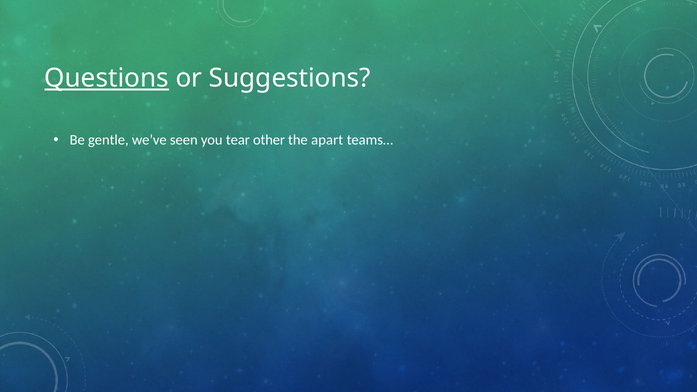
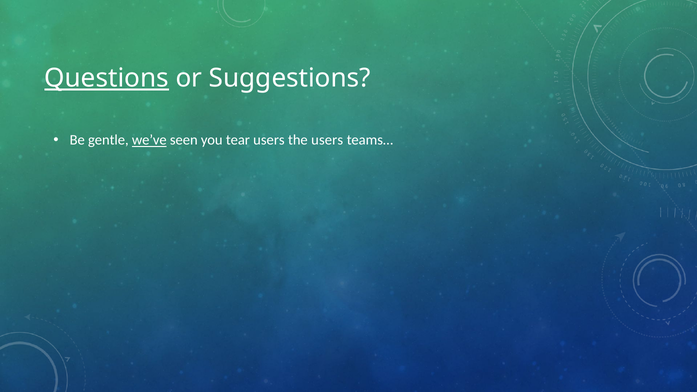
we’ve underline: none -> present
tear other: other -> users
the apart: apart -> users
